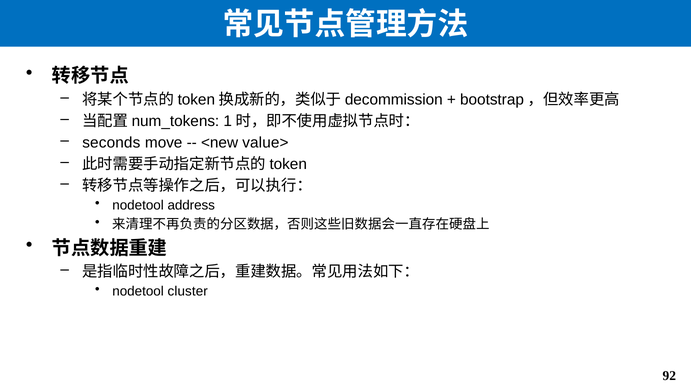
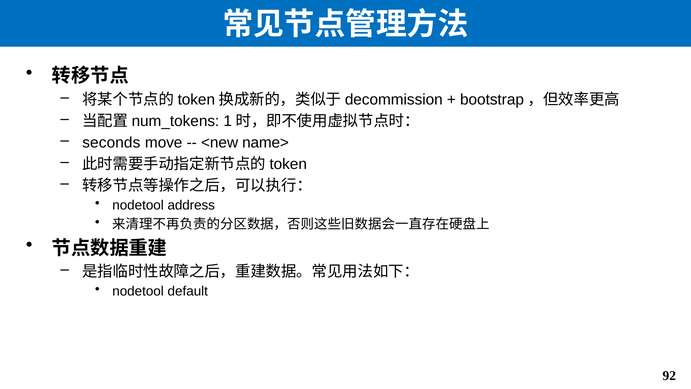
value>: value> -> name>
cluster: cluster -> default
